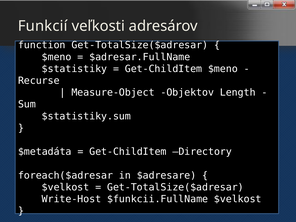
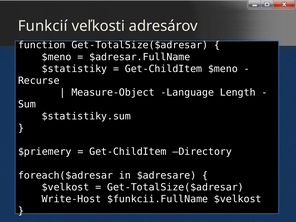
Objektov: Objektov -> Language
$metadáta: $metadáta -> $priemery
